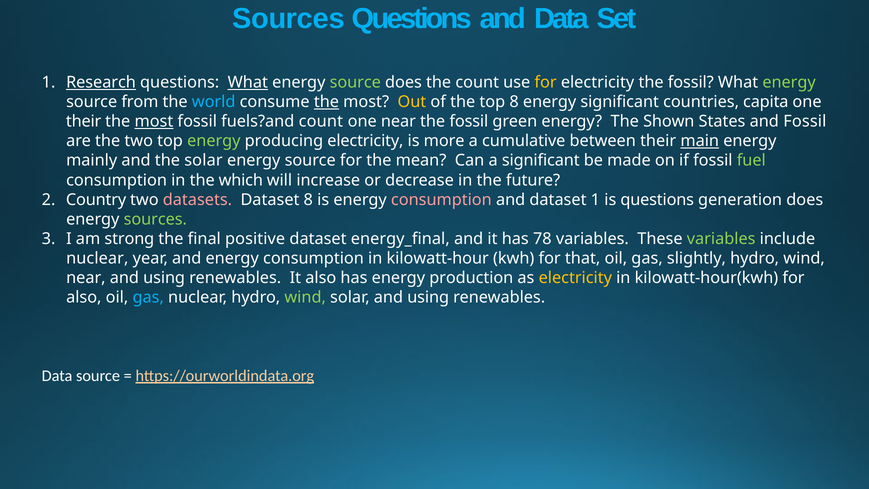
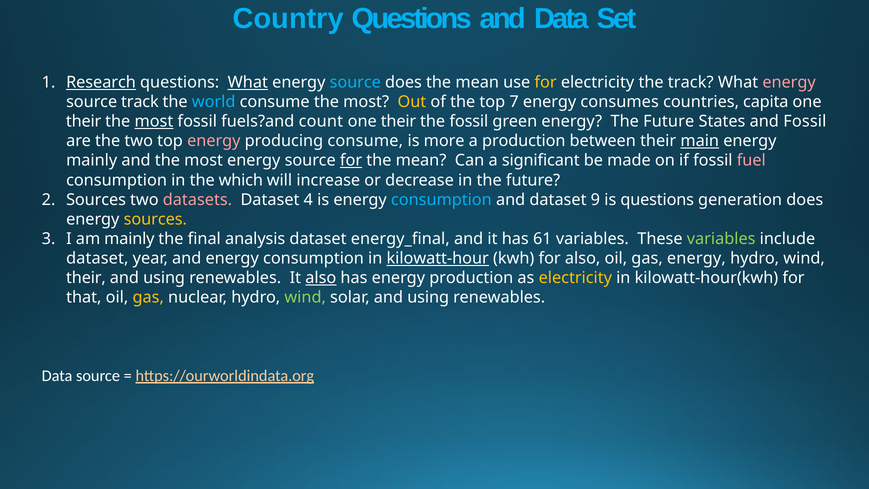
Sources at (288, 19): Sources -> Country
source at (355, 82) colour: light green -> light blue
does the count: count -> mean
electricity the fossil: fossil -> track
energy at (789, 82) colour: light green -> pink
source from: from -> track
the at (326, 102) underline: present -> none
top 8: 8 -> 7
energy significant: significant -> consumes
near at (398, 121): near -> their
energy The Shown: Shown -> Future
energy at (214, 141) colour: light green -> pink
producing electricity: electricity -> consume
a cumulative: cumulative -> production
and the solar: solar -> most
for at (351, 161) underline: none -> present
fuel colour: light green -> pink
2 Country: Country -> Sources
Dataset 8: 8 -> 4
consumption at (441, 200) colour: pink -> light blue
dataset 1: 1 -> 9
sources at (155, 219) colour: light green -> yellow
am strong: strong -> mainly
positive: positive -> analysis
78: 78 -> 61
nuclear at (97, 258): nuclear -> dataset
kilowatt-hour underline: none -> present
for that: that -> also
gas slightly: slightly -> energy
near at (86, 278): near -> their
also at (321, 278) underline: none -> present
also at (84, 297): also -> that
gas at (148, 297) colour: light blue -> yellow
